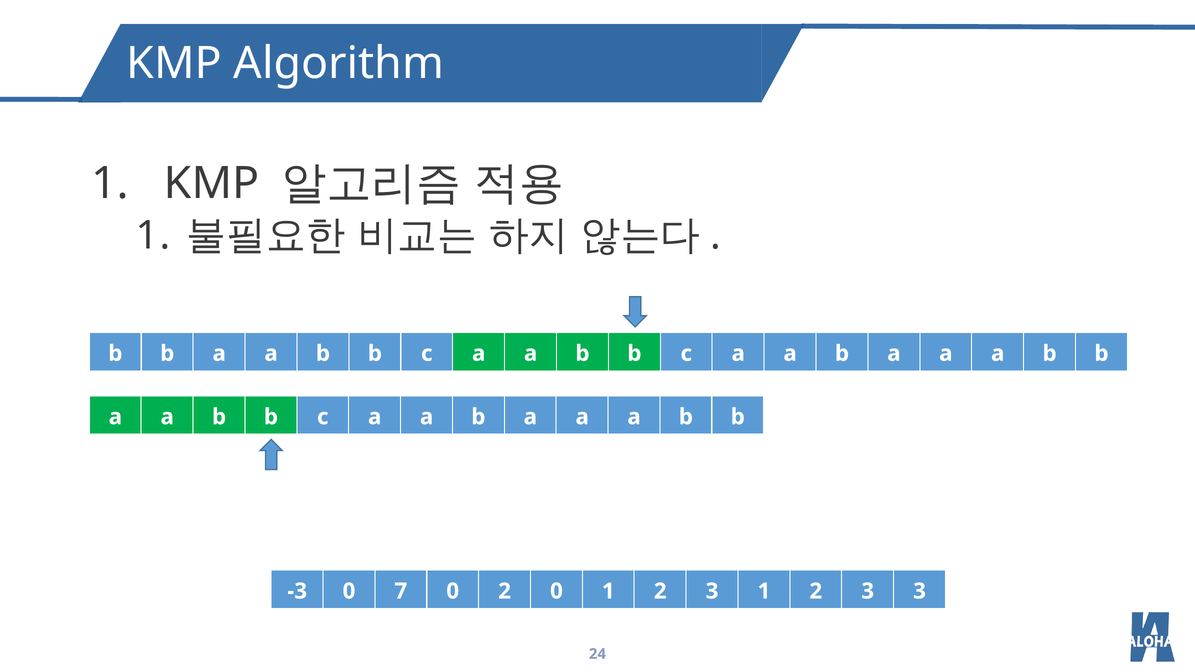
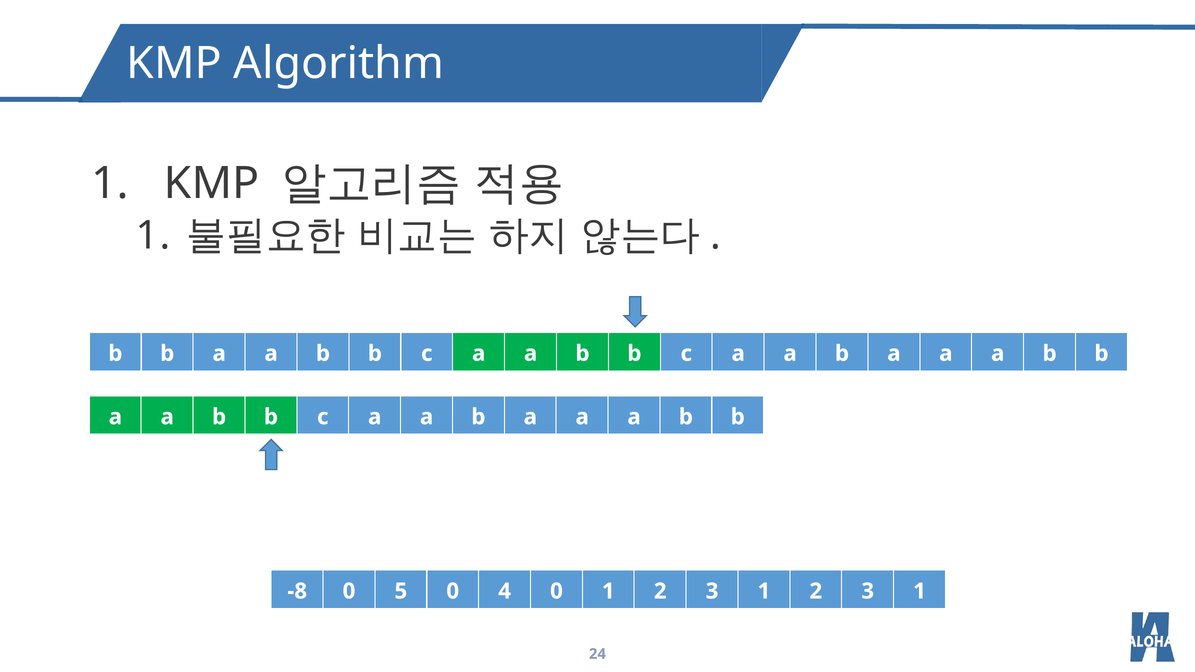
-3: -3 -> -8
7: 7 -> 5
0 2: 2 -> 4
3 at (920, 591): 3 -> 1
